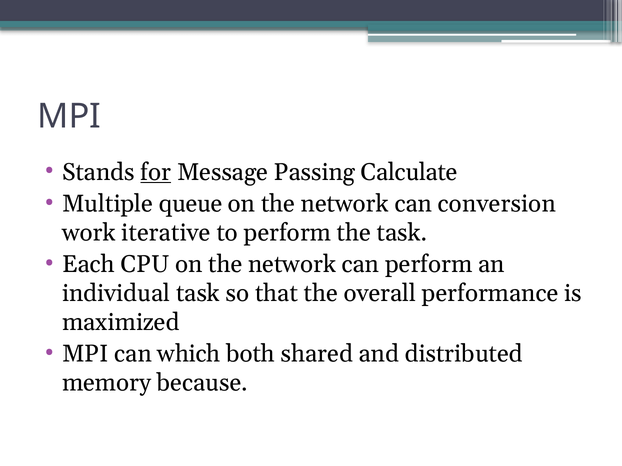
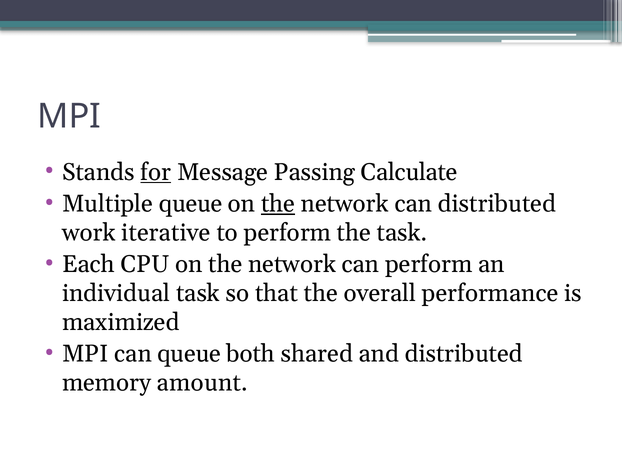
the at (278, 204) underline: none -> present
can conversion: conversion -> distributed
can which: which -> queue
because: because -> amount
